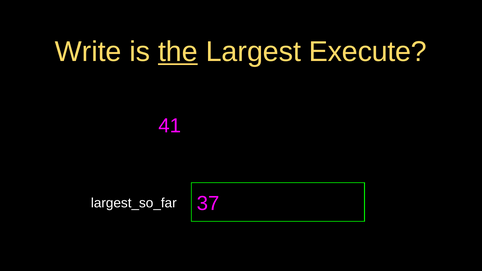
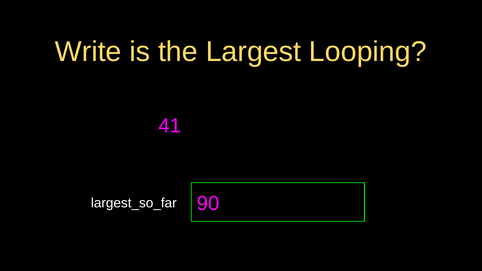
the underline: present -> none
Execute: Execute -> Looping
37: 37 -> 90
